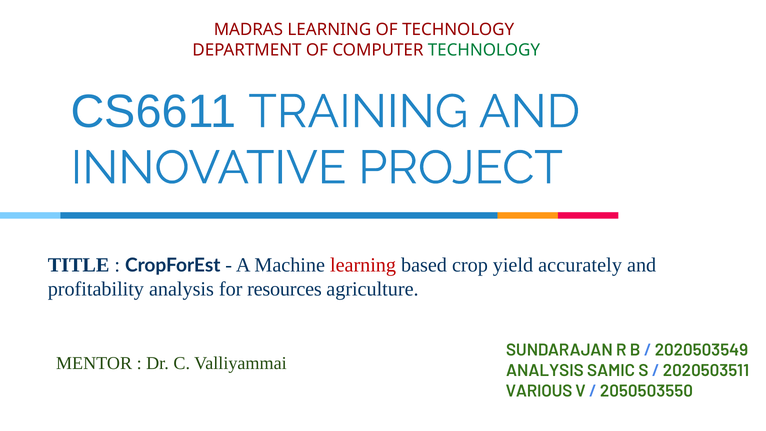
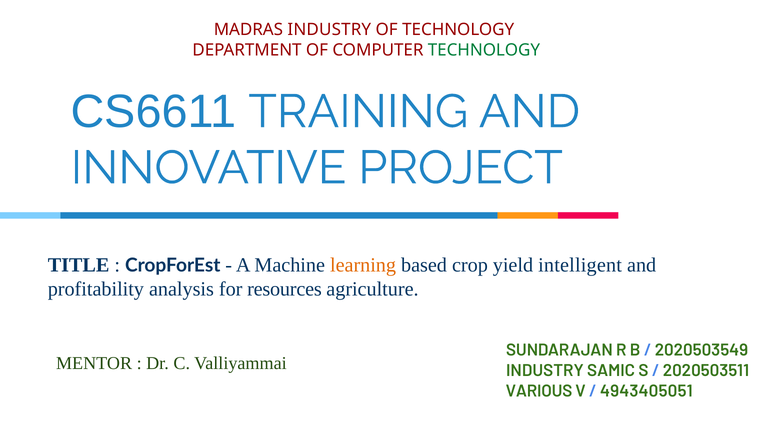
MADRAS LEARNING: LEARNING -> INDUSTRY
learning at (363, 265) colour: red -> orange
accurately: accurately -> intelligent
ANALYSIS at (545, 371): ANALYSIS -> INDUSTRY
2050503550: 2050503550 -> 4943405051
